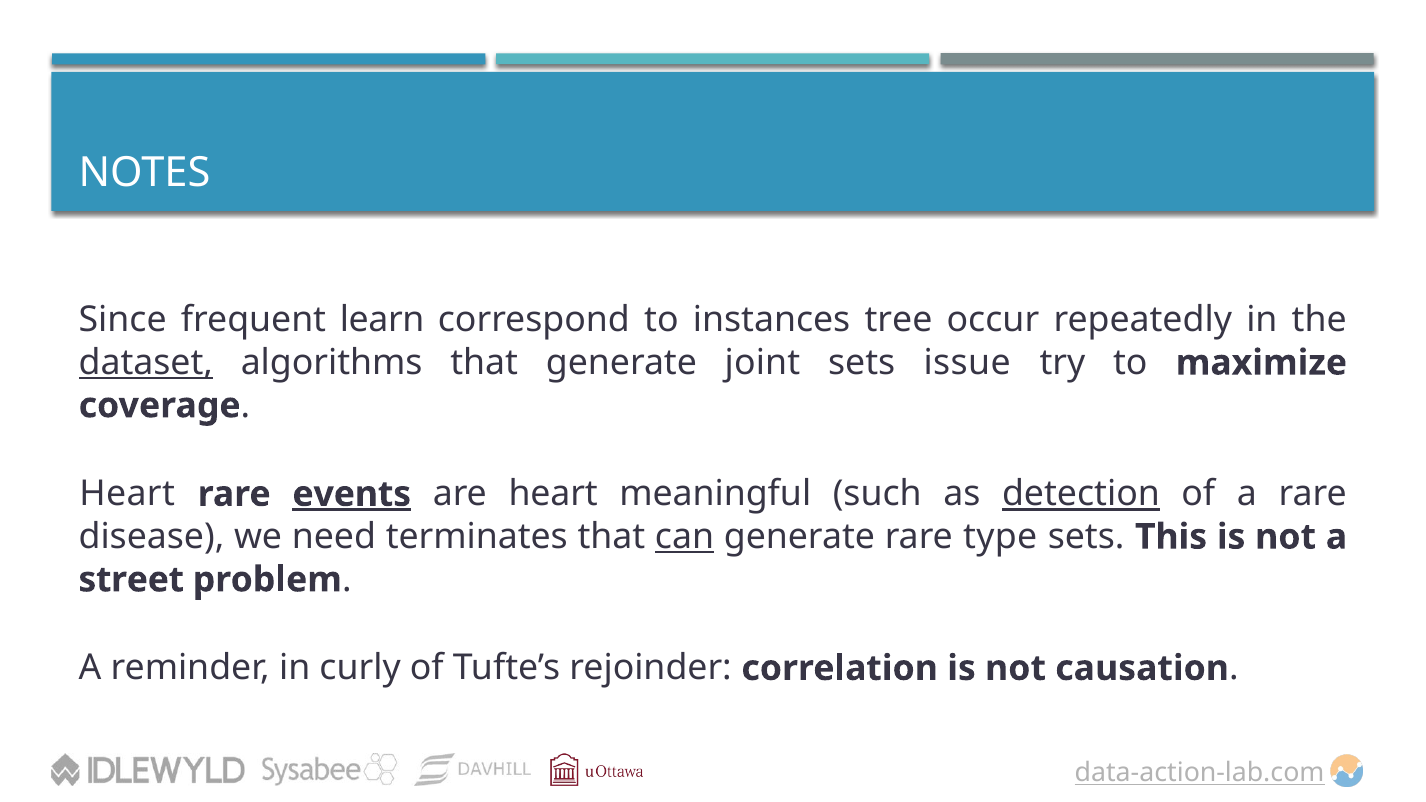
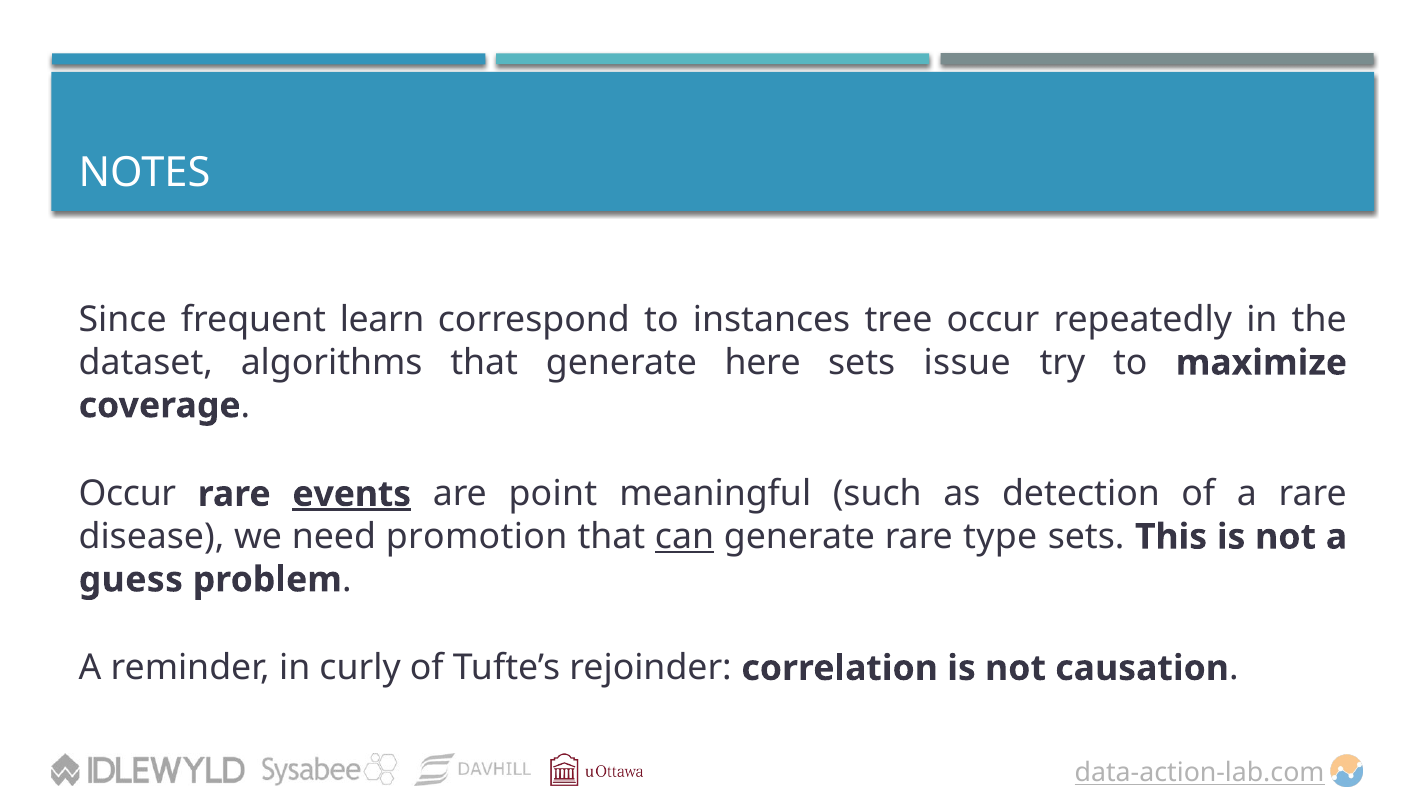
dataset underline: present -> none
joint: joint -> here
Heart at (127, 494): Heart -> Occur
are heart: heart -> point
detection underline: present -> none
terminates: terminates -> promotion
street: street -> guess
